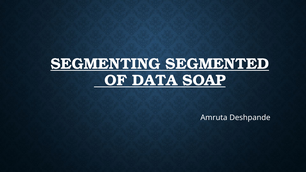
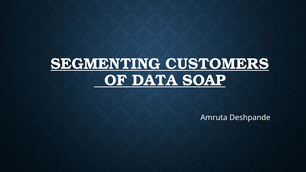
SEGMENTED: SEGMENTED -> CUSTOMERS
